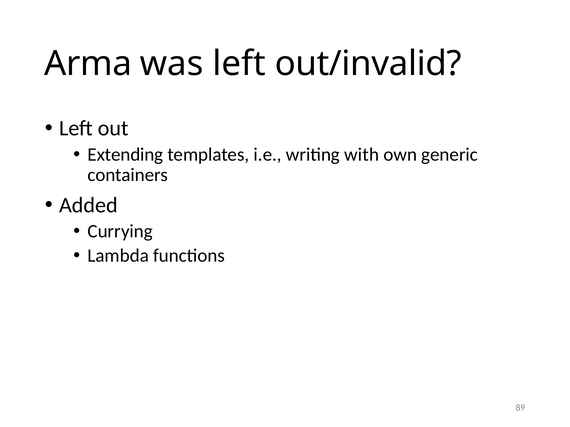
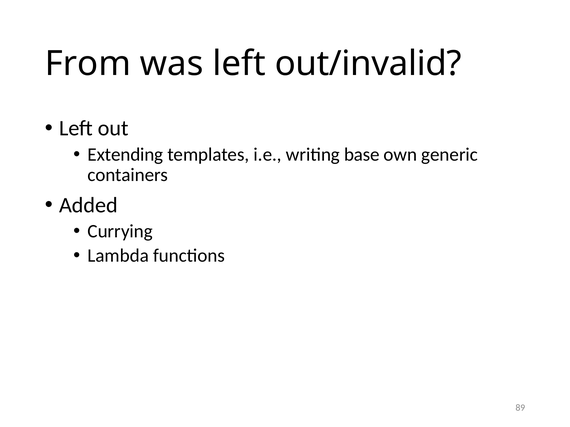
Arma: Arma -> From
with: with -> base
